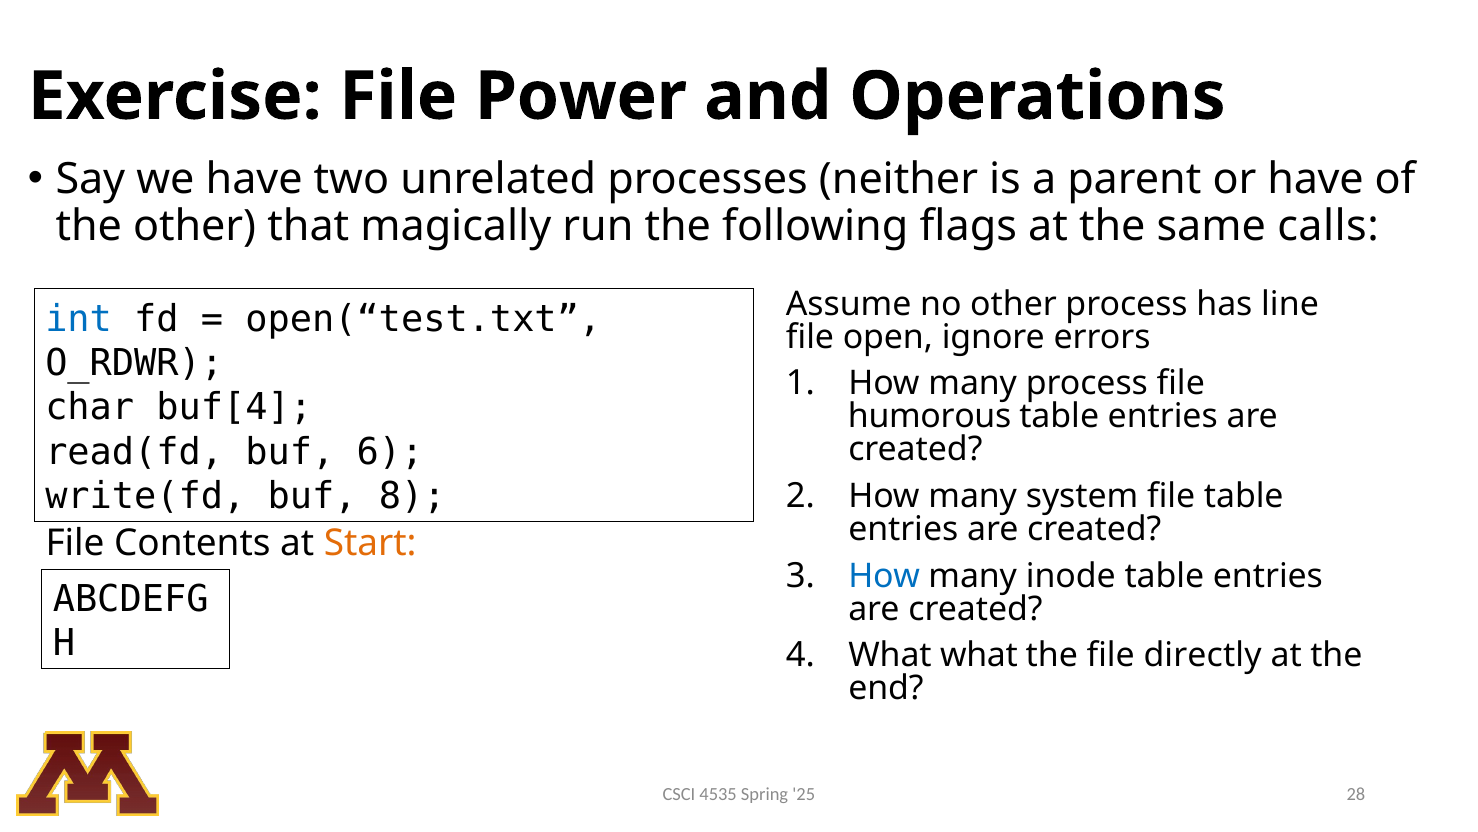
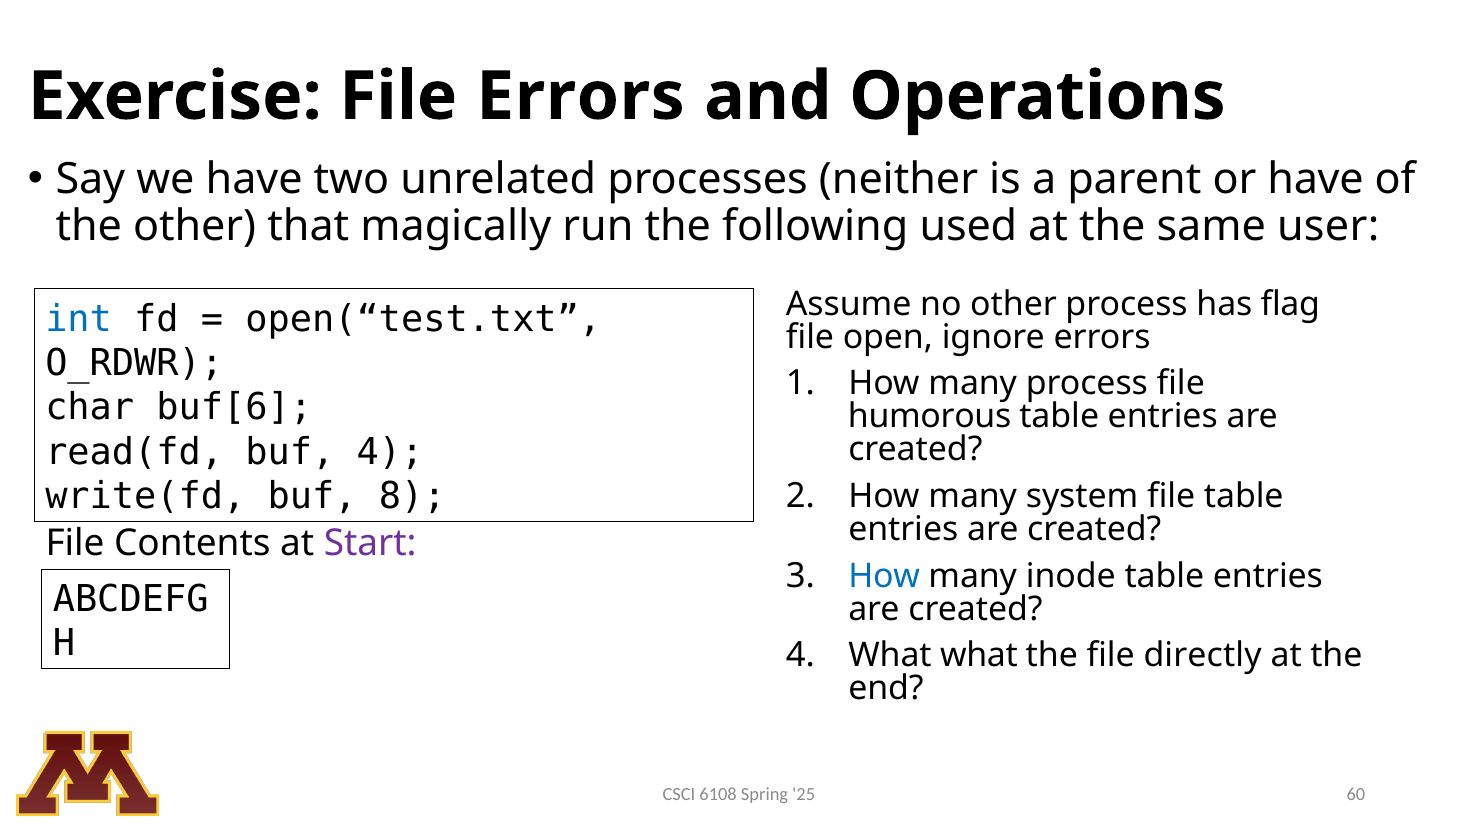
File Power: Power -> Errors
flags: flags -> used
calls: calls -> user
line: line -> flag
buf[4: buf[4 -> buf[6
buf 6: 6 -> 4
Start colour: orange -> purple
4535: 4535 -> 6108
28: 28 -> 60
